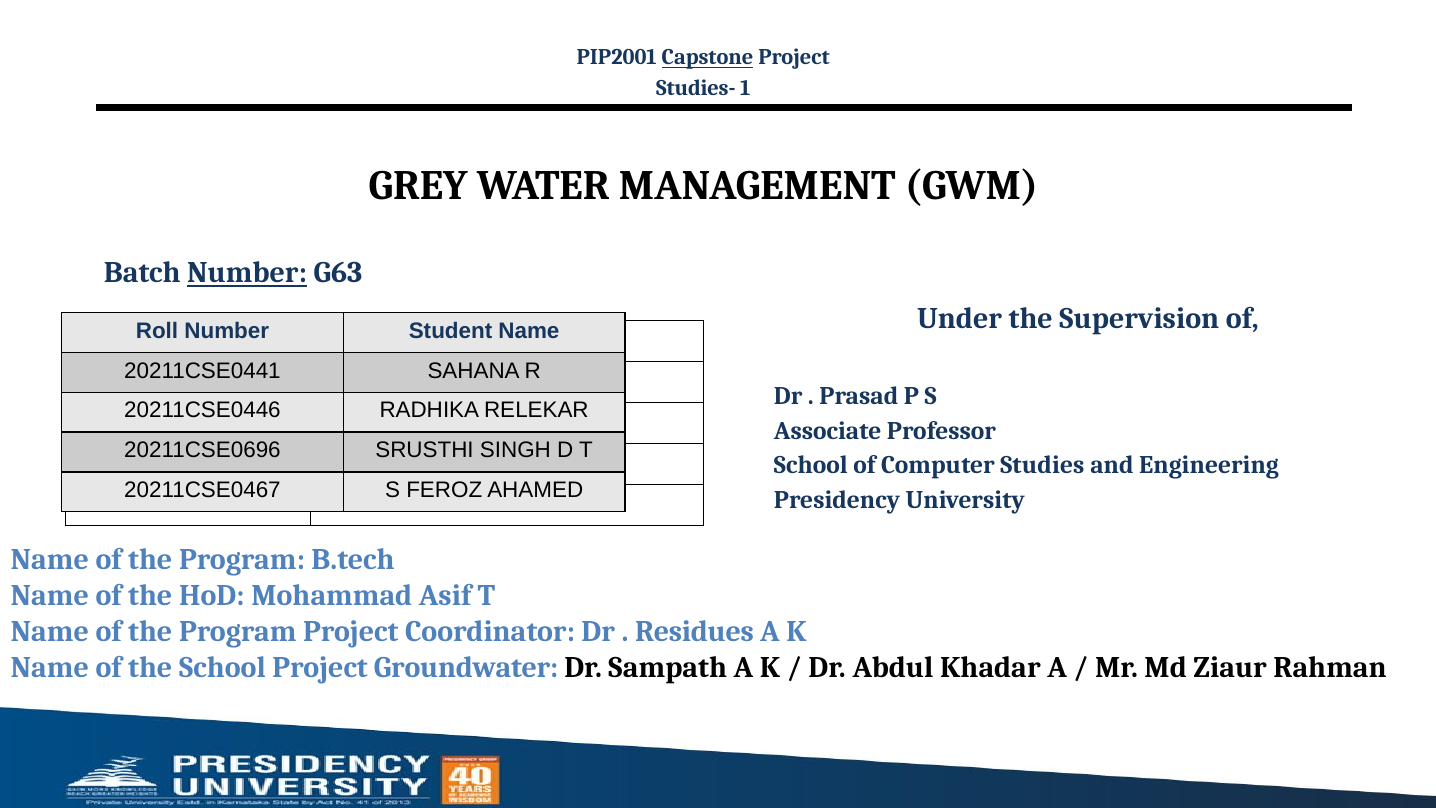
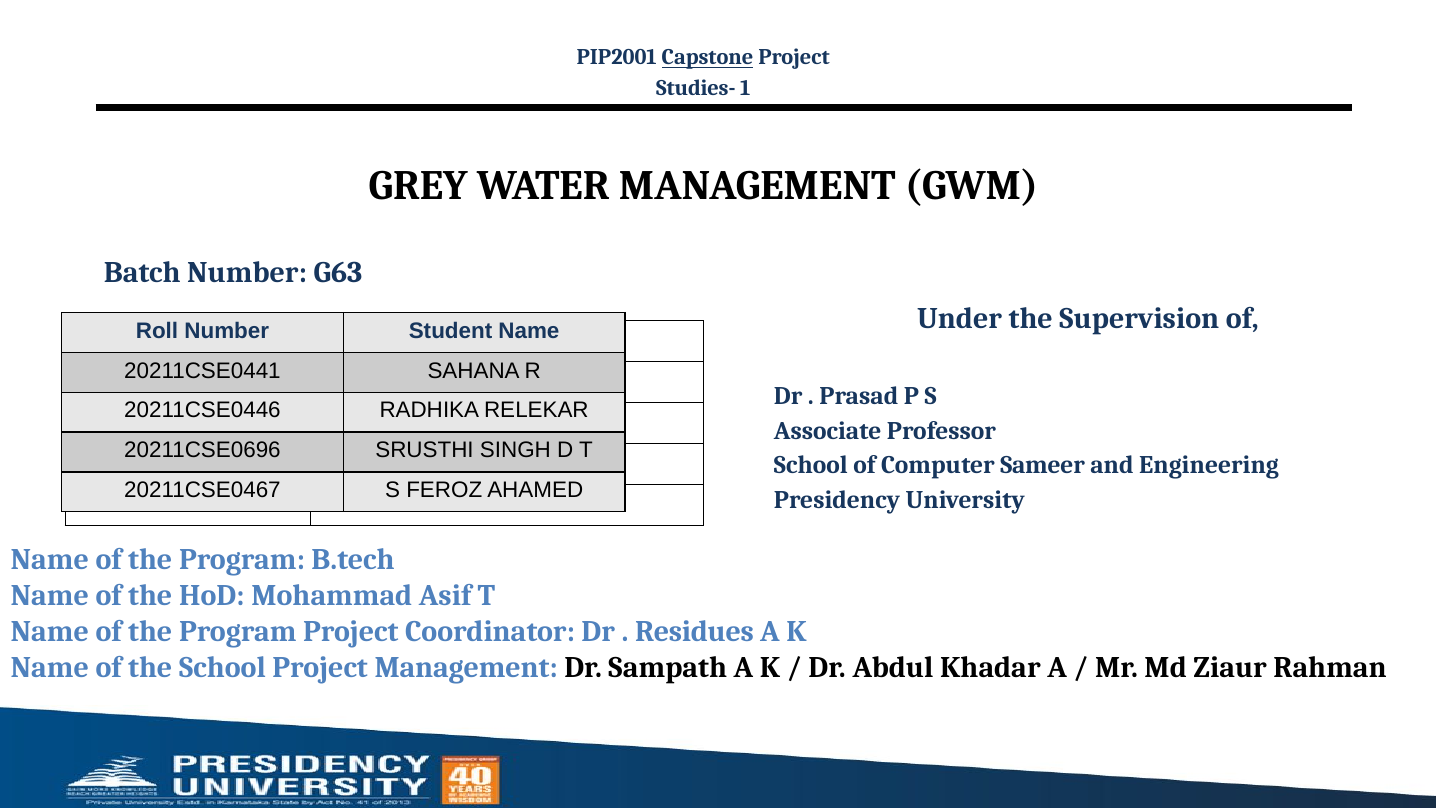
Number at (247, 273) underline: present -> none
Studies: Studies -> Sameer
Project Groundwater: Groundwater -> Management
